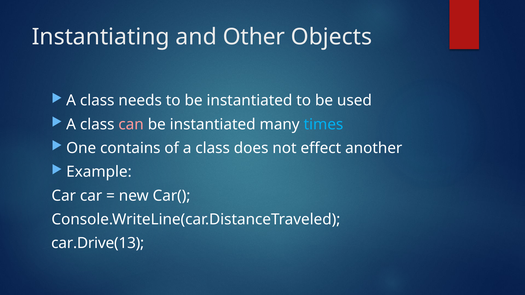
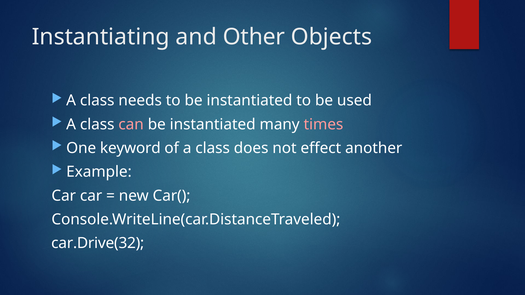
times colour: light blue -> pink
contains: contains -> keyword
car.Drive(13: car.Drive(13 -> car.Drive(32
